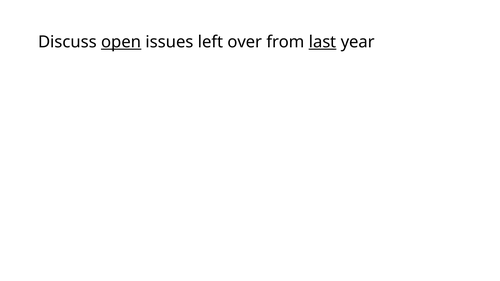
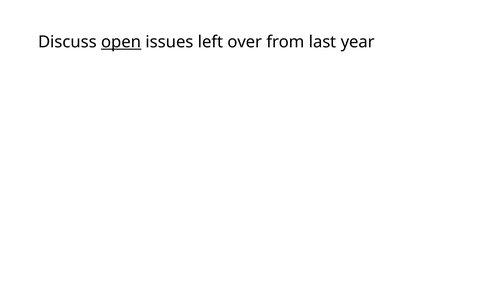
last underline: present -> none
